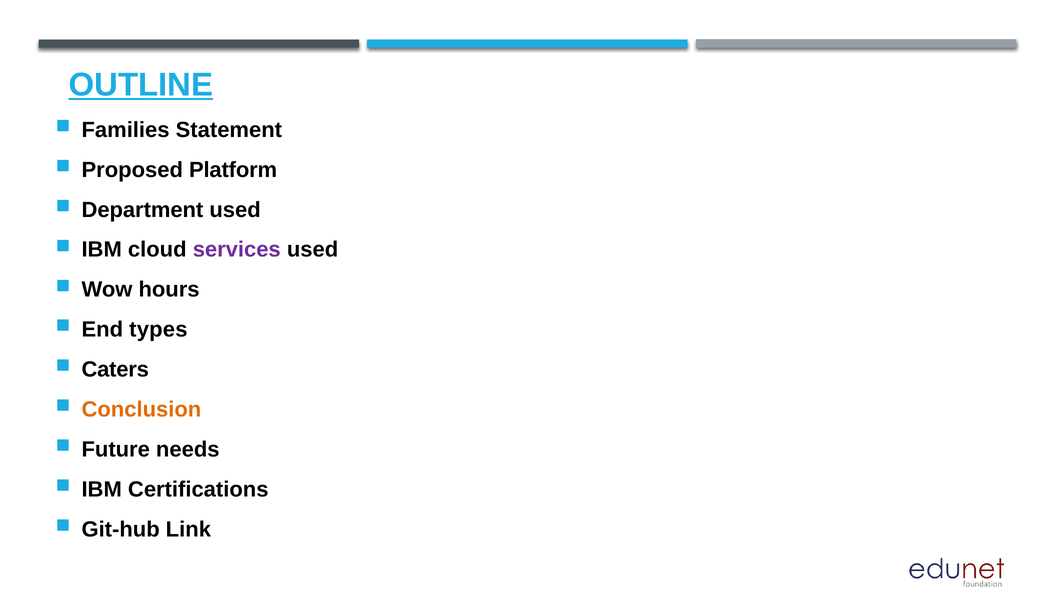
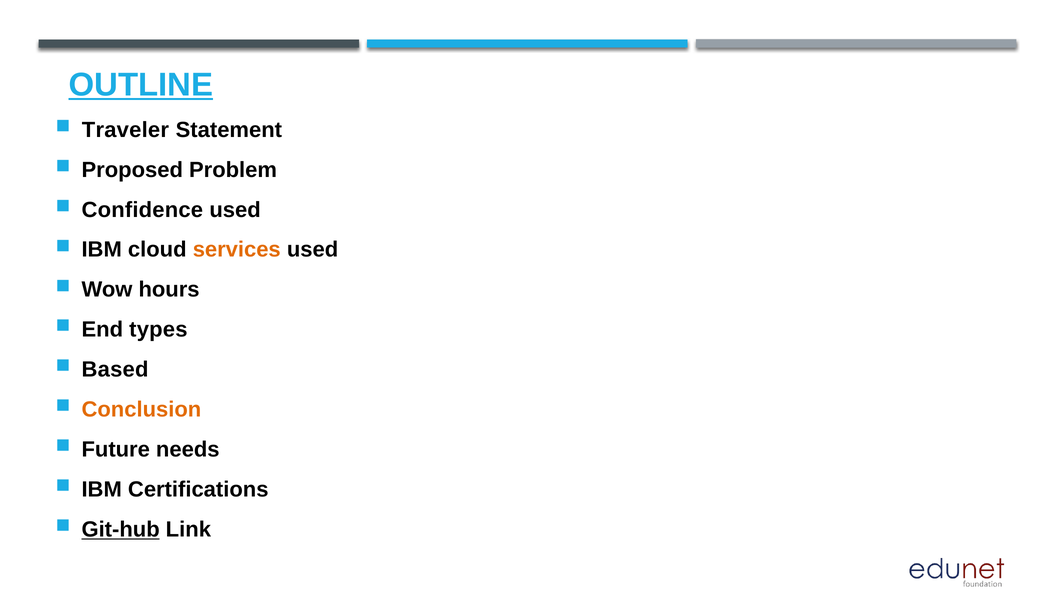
Families: Families -> Traveler
Platform: Platform -> Problem
Department: Department -> Confidence
services colour: purple -> orange
Caters: Caters -> Based
Git-hub underline: none -> present
